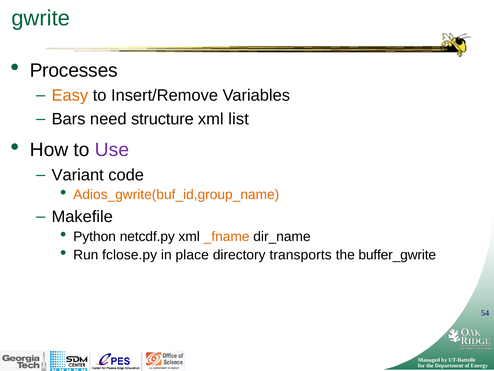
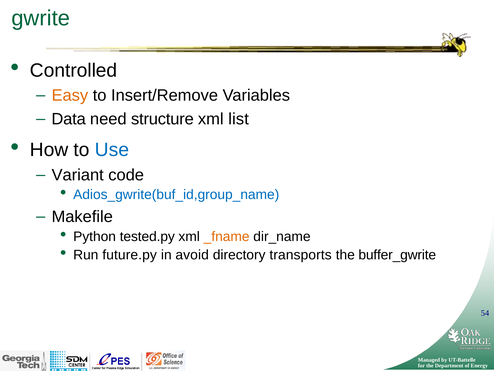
Processes: Processes -> Controlled
Bars: Bars -> Data
Use colour: purple -> blue
Adios_gwrite(buf_id,group_name colour: orange -> blue
netcdf.py: netcdf.py -> tested.py
fclose.py: fclose.py -> future.py
place: place -> avoid
